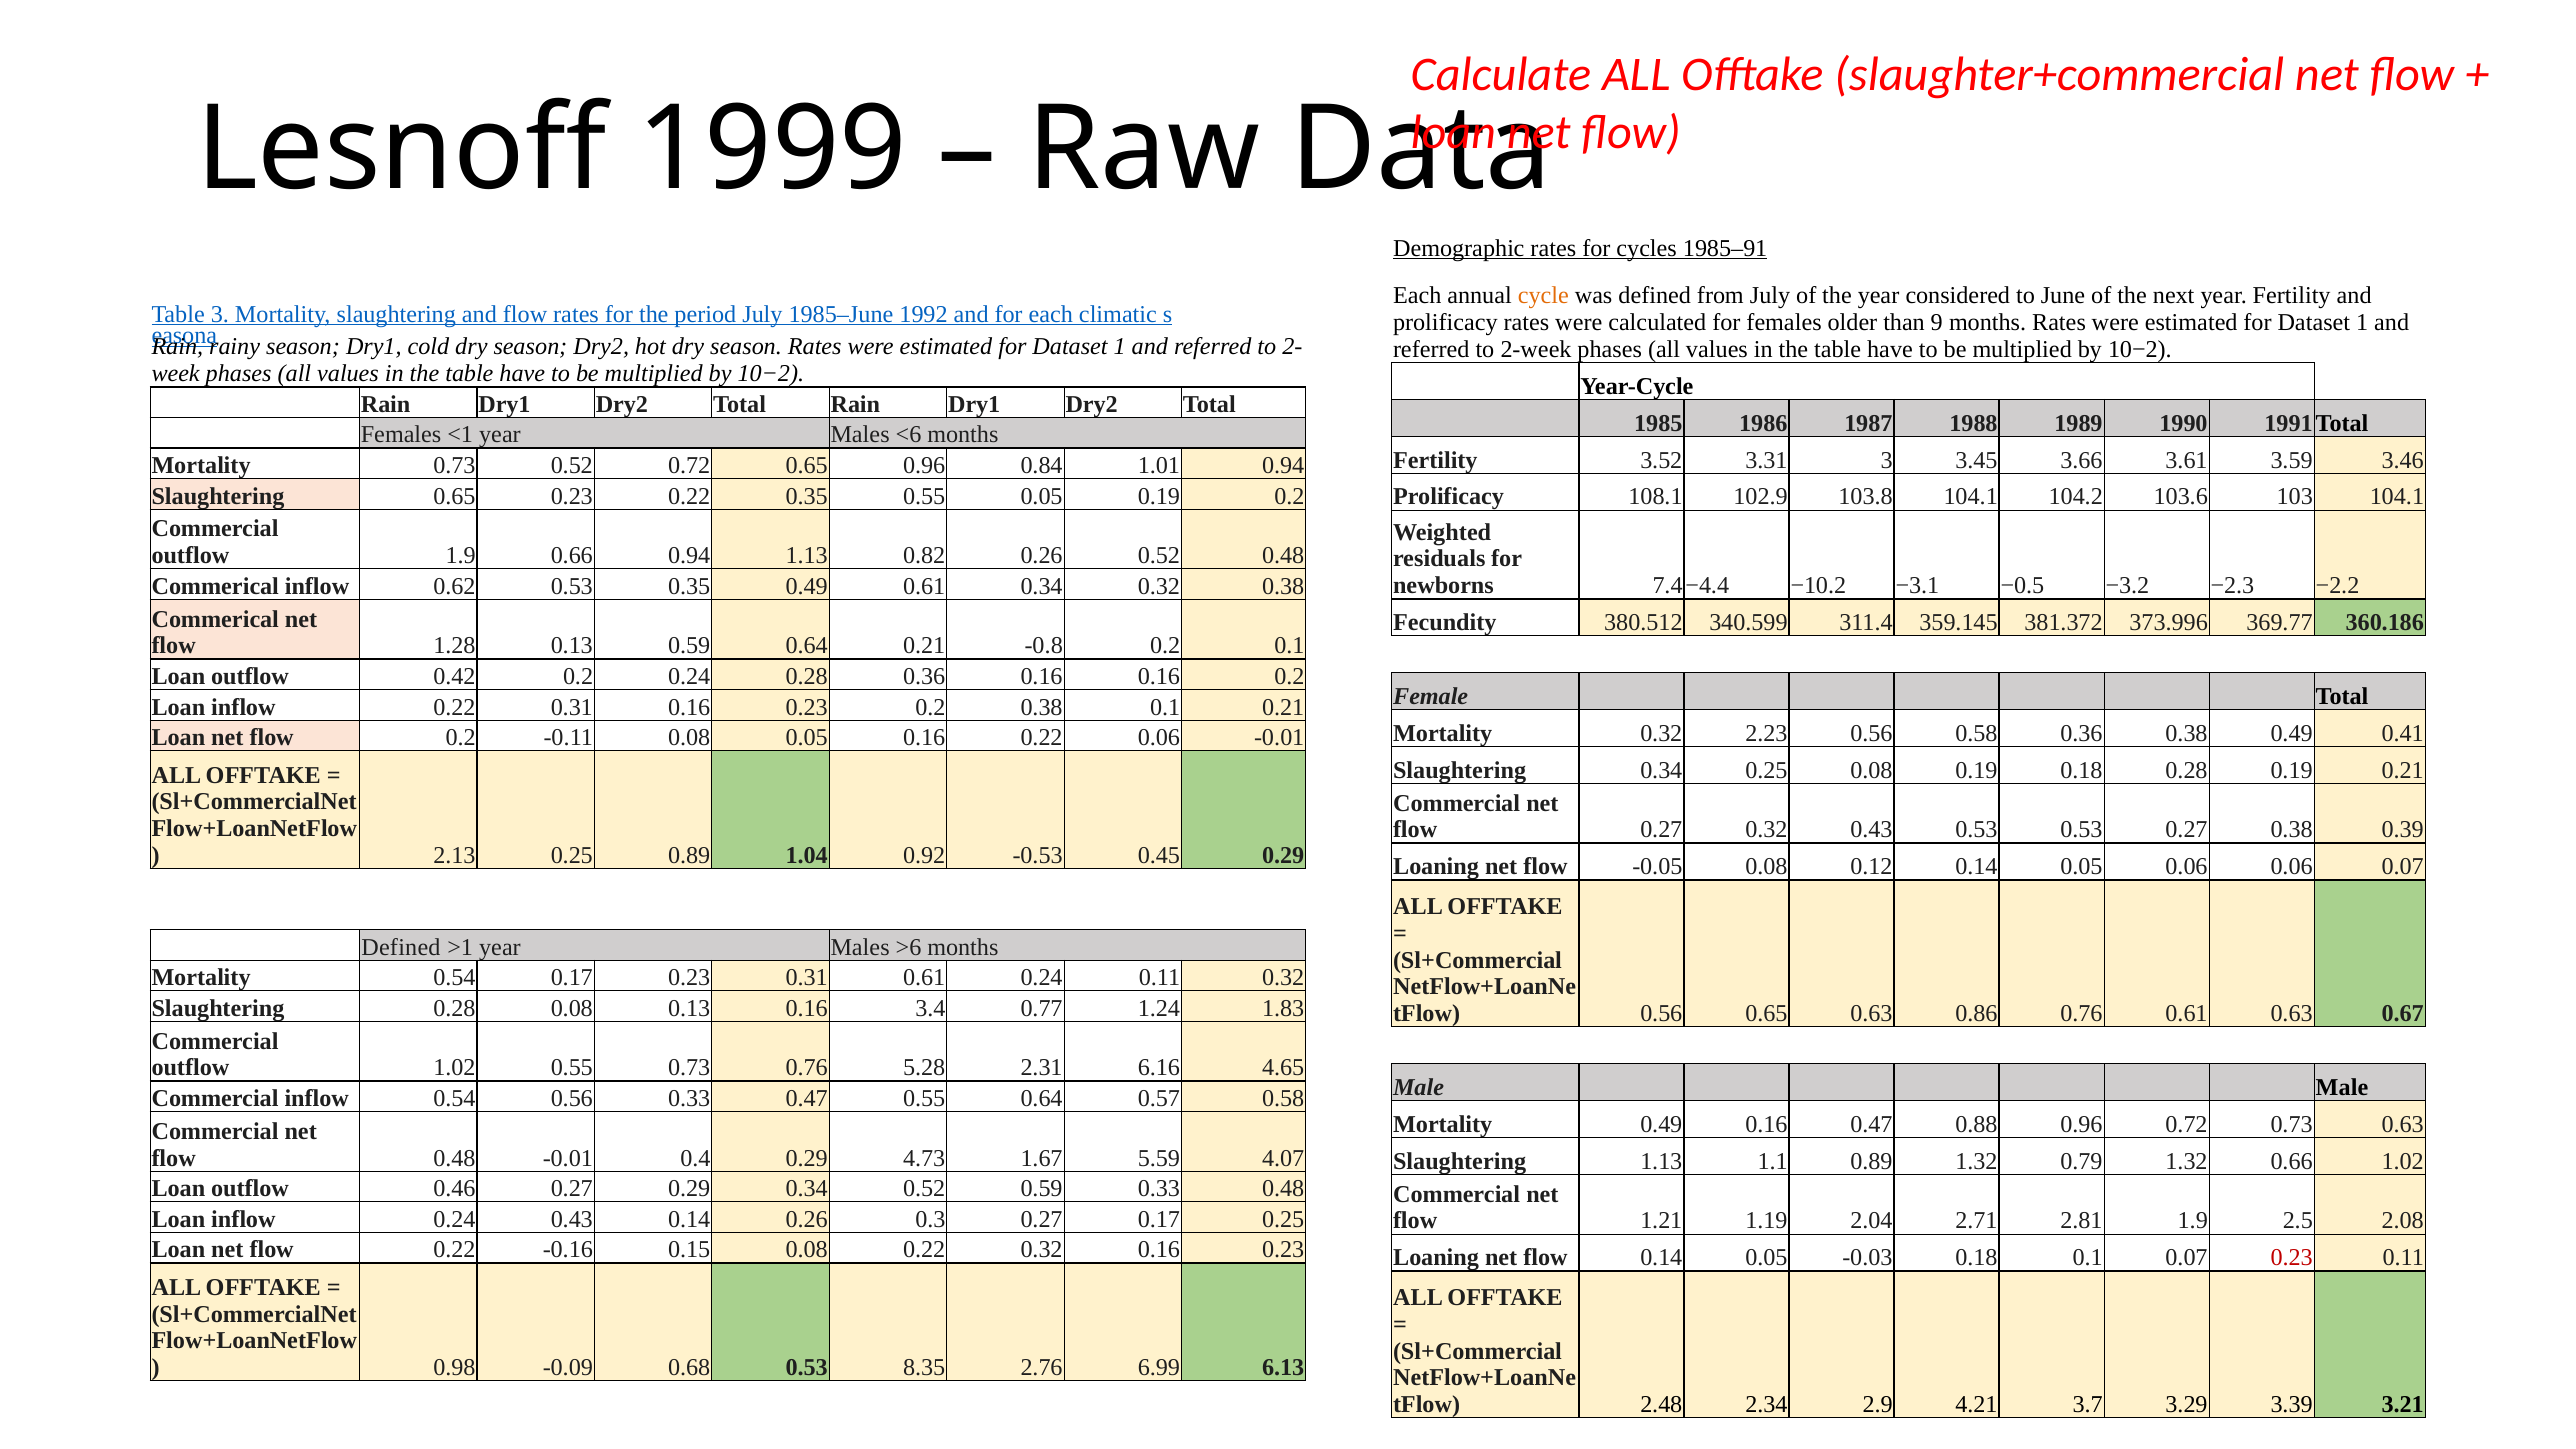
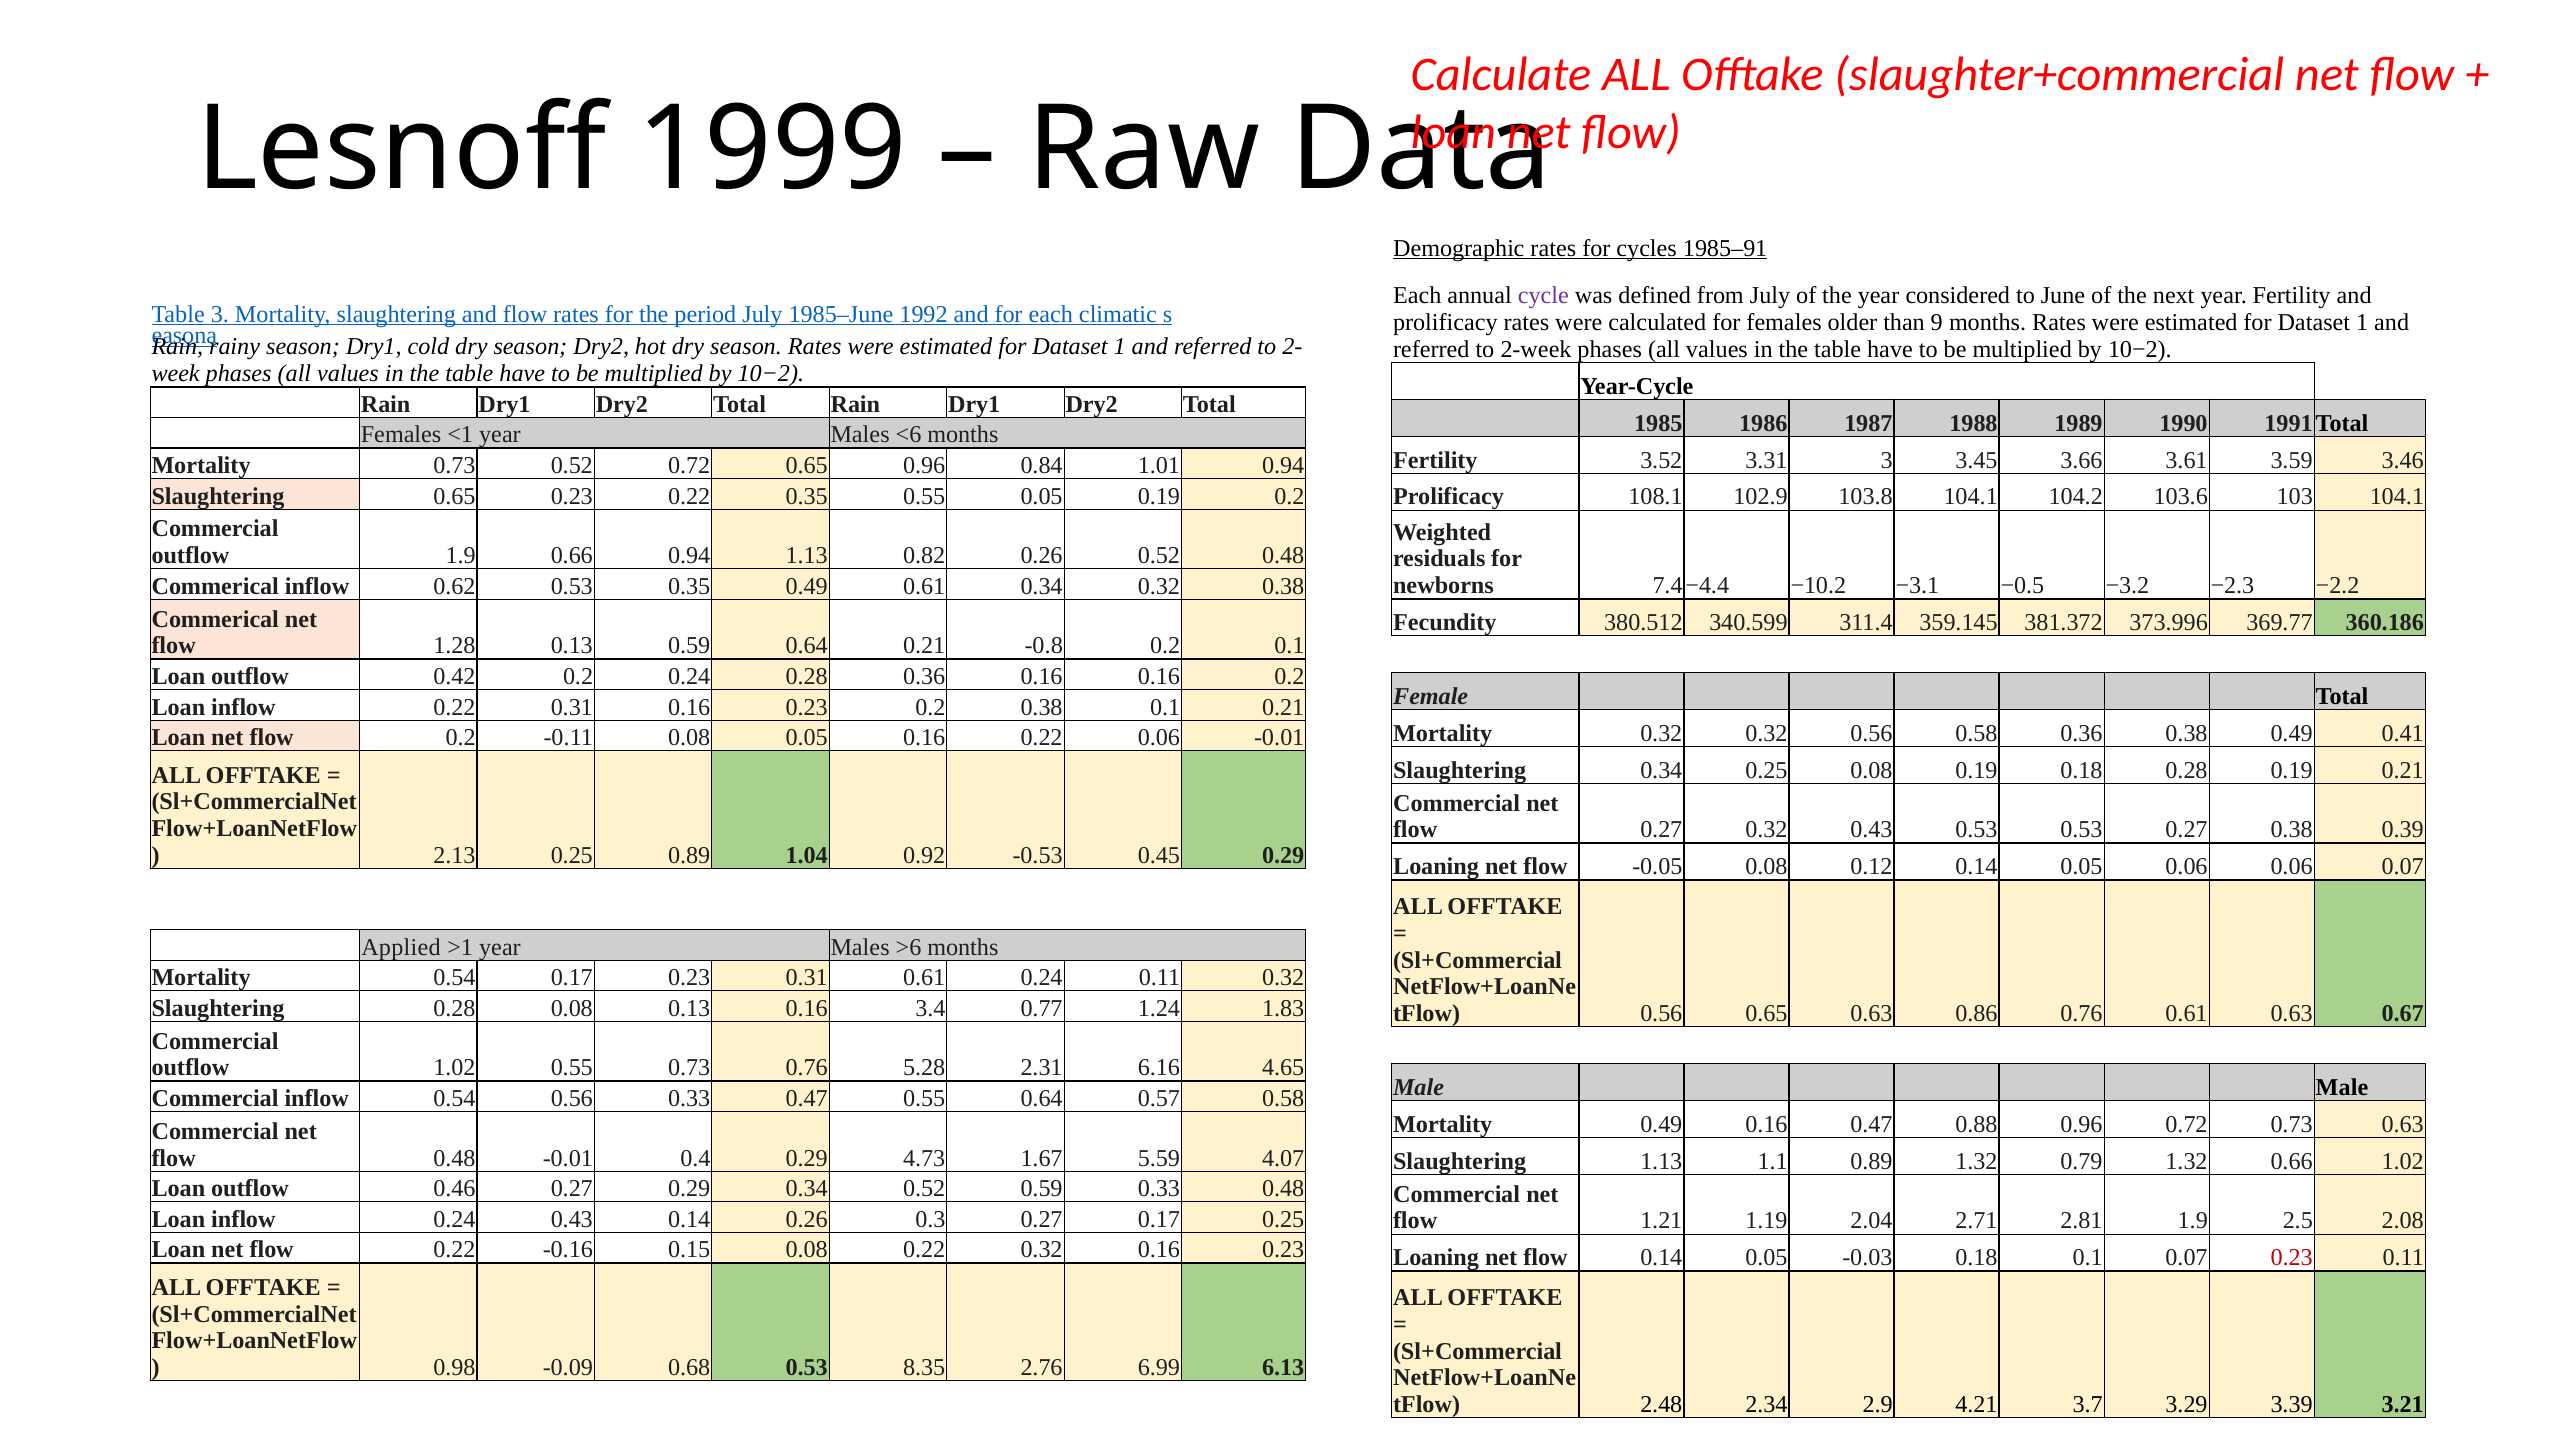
cycle colour: orange -> purple
0.32 2.23: 2.23 -> 0.32
Defined at (401, 947): Defined -> Applied
